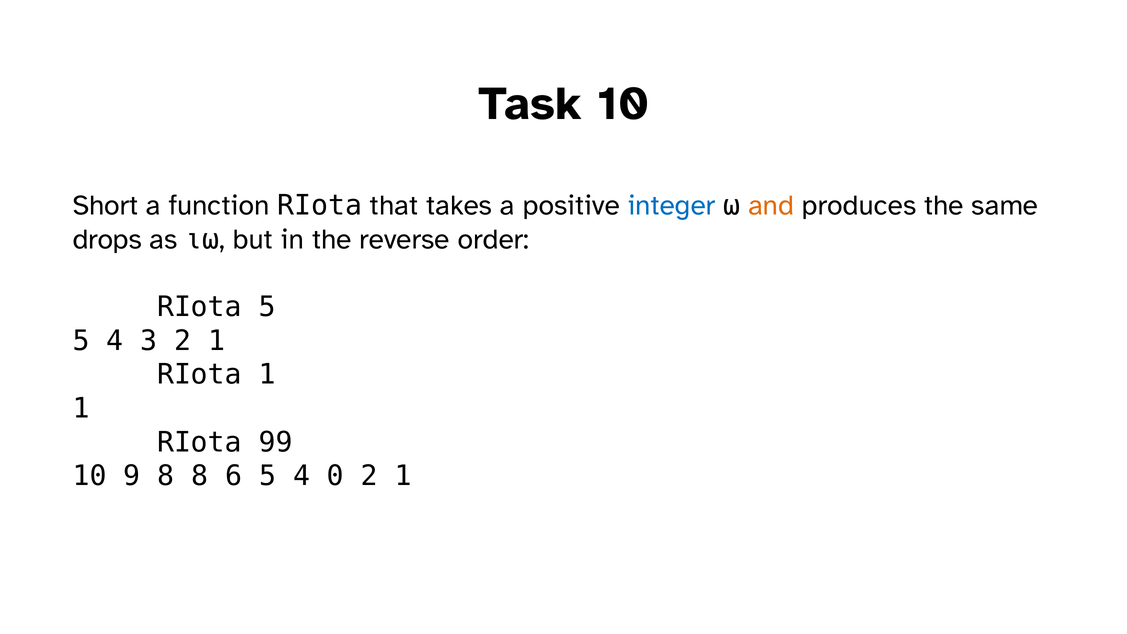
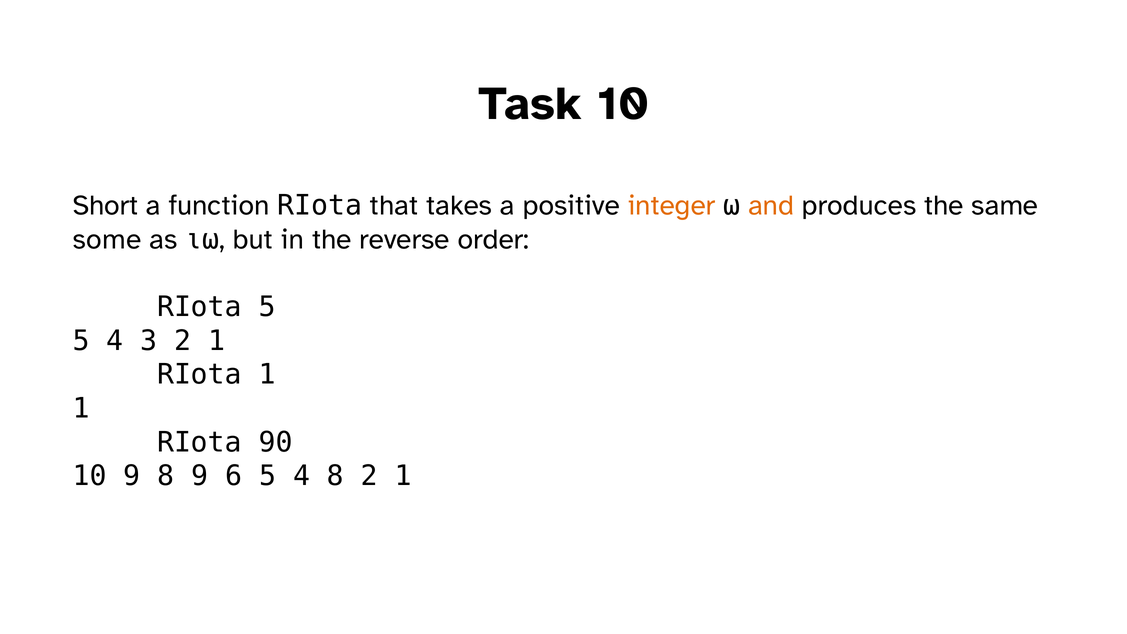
integer colour: blue -> orange
drops: drops -> some
99: 99 -> 90
8 8: 8 -> 9
4 0: 0 -> 8
